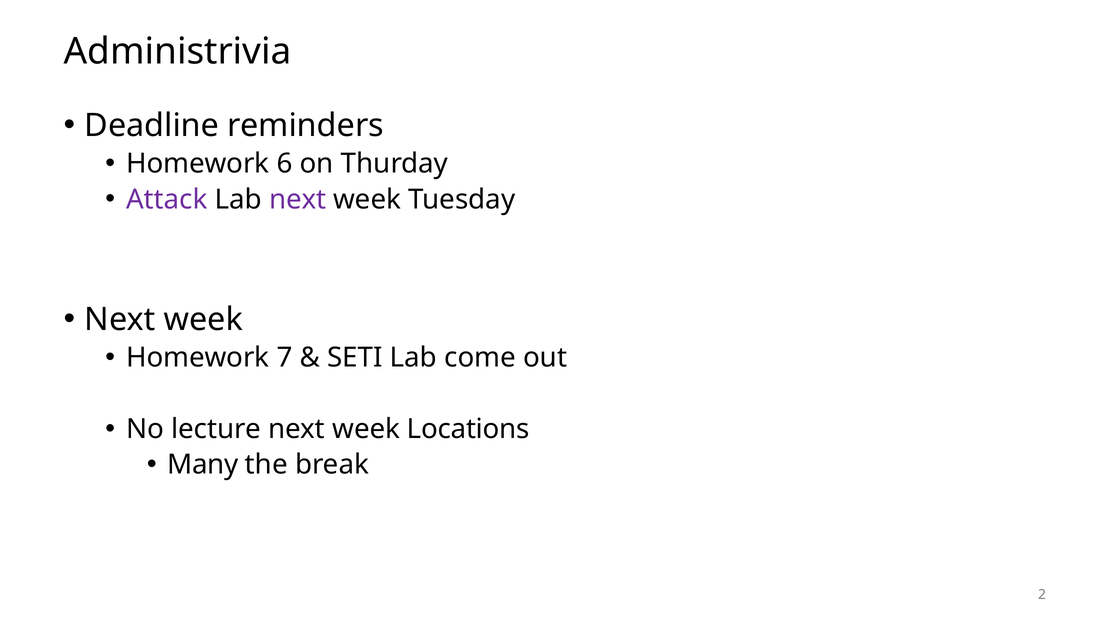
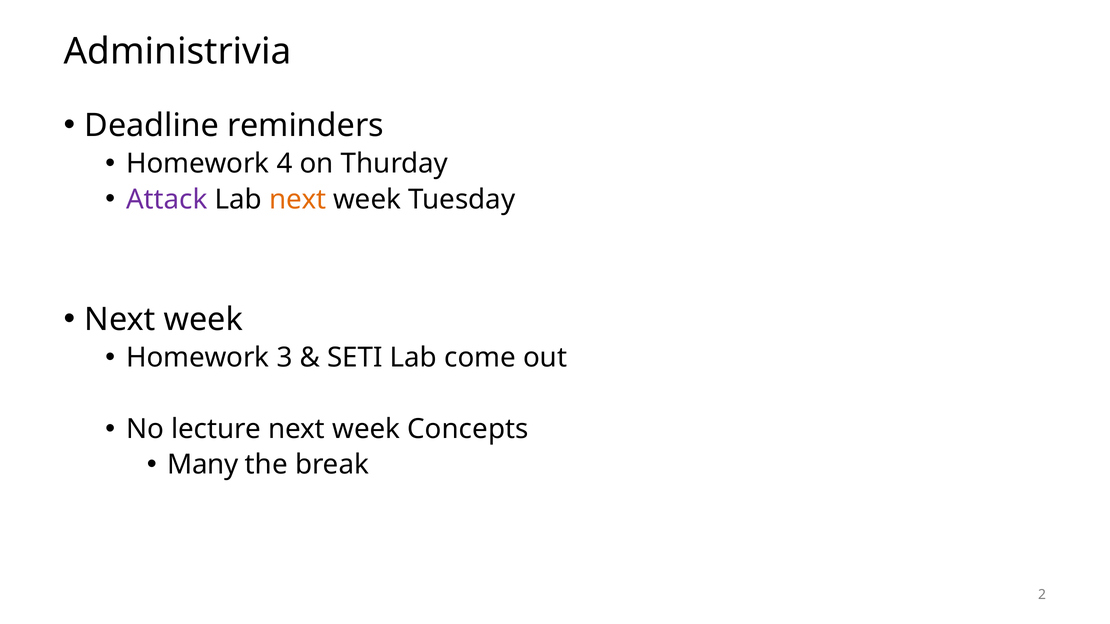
6: 6 -> 4
next at (298, 200) colour: purple -> orange
7: 7 -> 3
Locations: Locations -> Concepts
